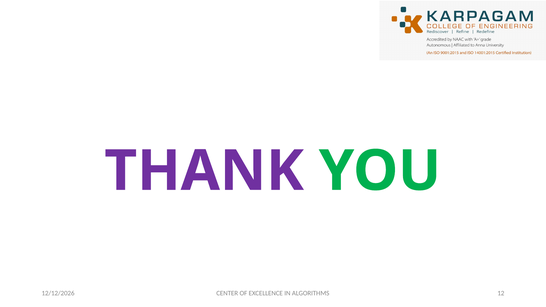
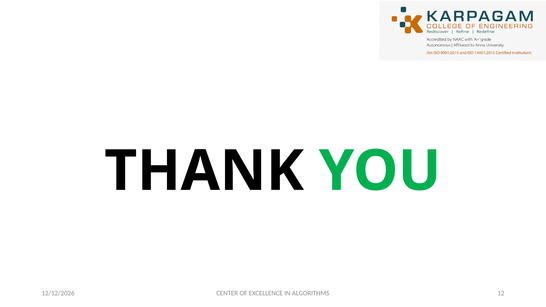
THANK colour: purple -> black
